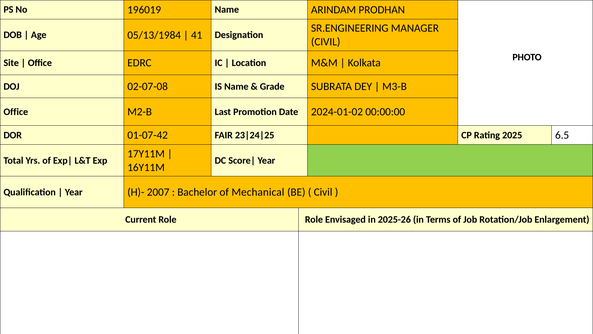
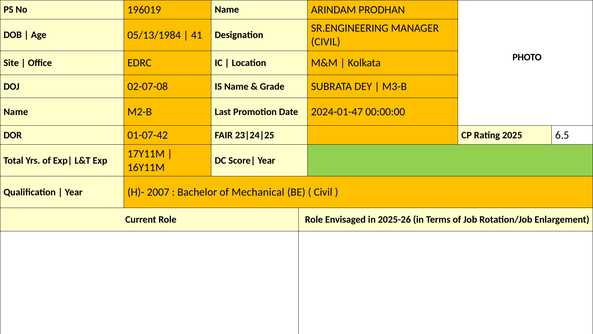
Office at (16, 112): Office -> Name
2024-01-02: 2024-01-02 -> 2024-01-47
